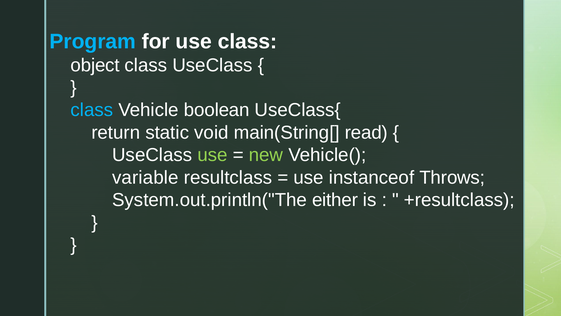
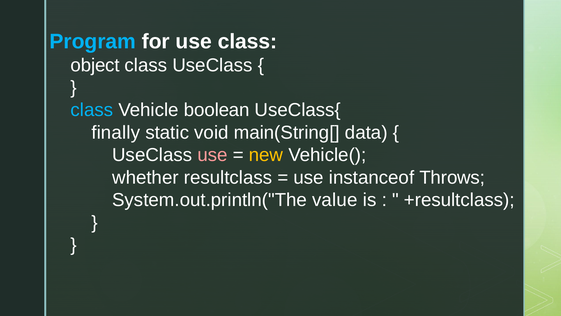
return: return -> finally
read: read -> data
use at (212, 155) colour: light green -> pink
new colour: light green -> yellow
variable: variable -> whether
either: either -> value
